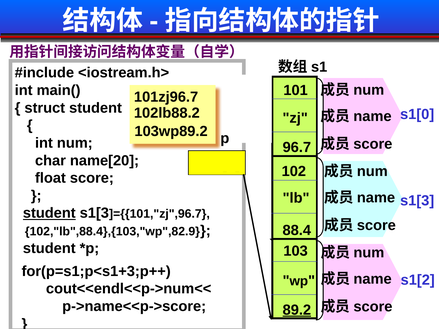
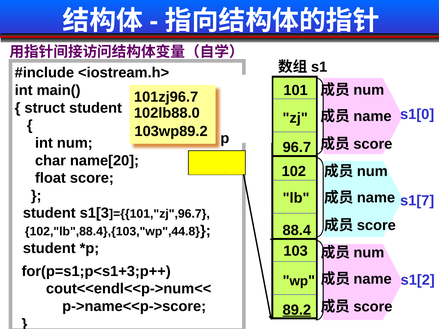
102lb88.2: 102lb88.2 -> 102lb88.0
s1[3 at (417, 201): s1[3 -> s1[7
student at (49, 213) underline: present -> none
102,"lb",88.4},{103,"wp",82.9: 102,"lb",88.4},{103,"wp",82.9 -> 102,"lb",88.4},{103,"wp",44.8
